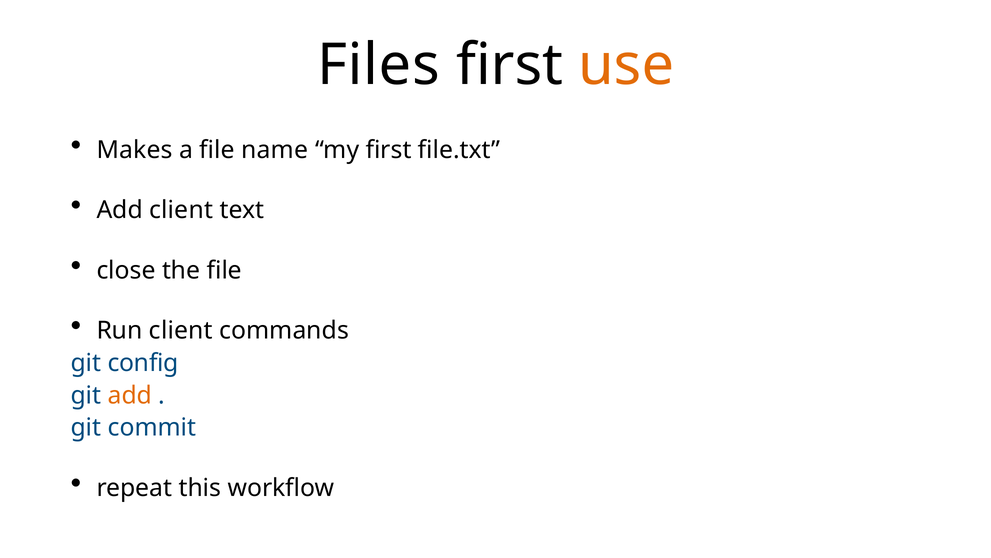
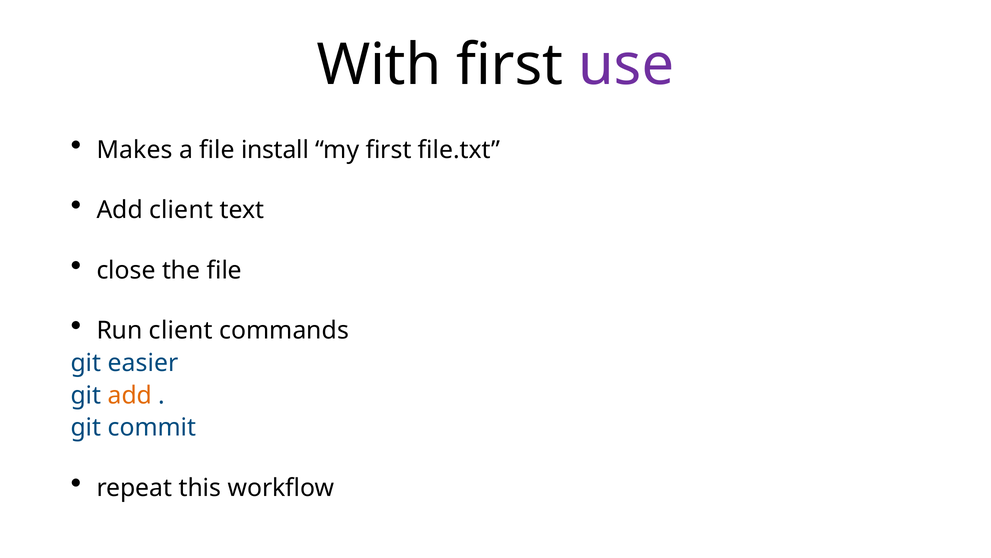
Files: Files -> With
use colour: orange -> purple
name: name -> install
config: config -> easier
